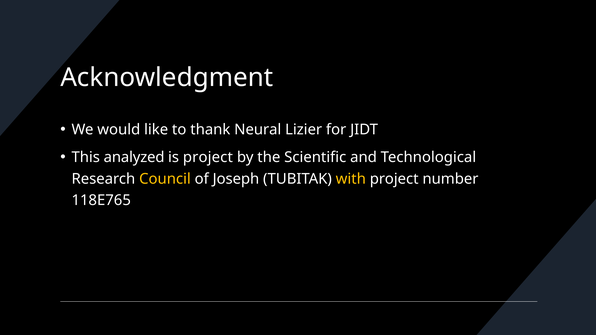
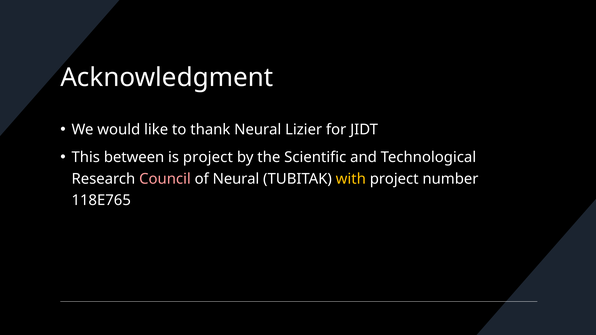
analyzed: analyzed -> between
Council colour: yellow -> pink
of Joseph: Joseph -> Neural
